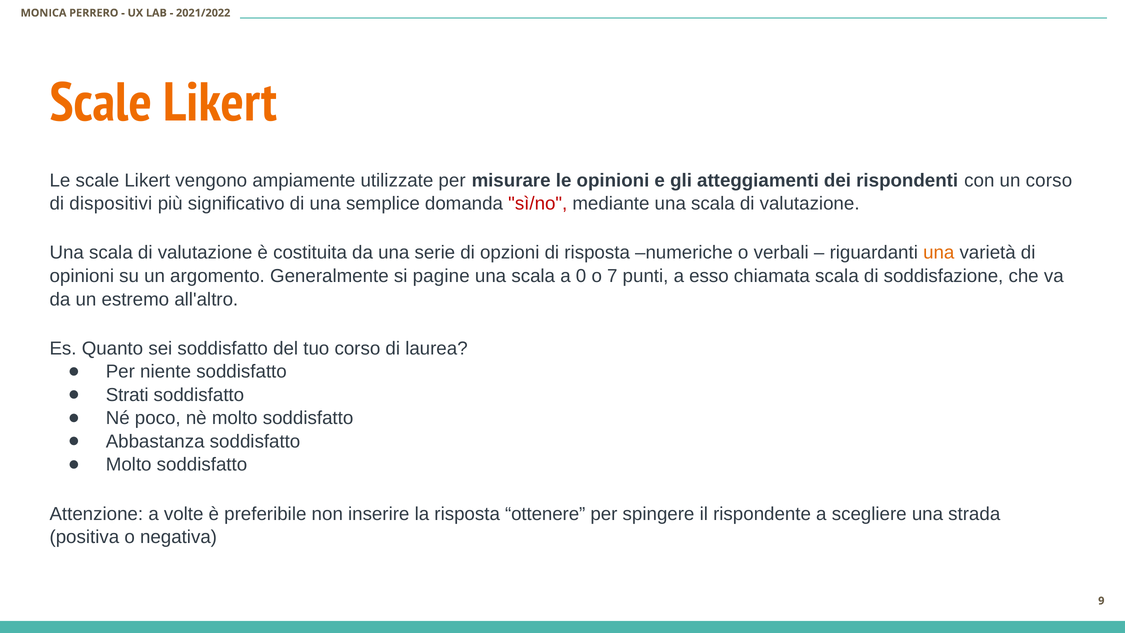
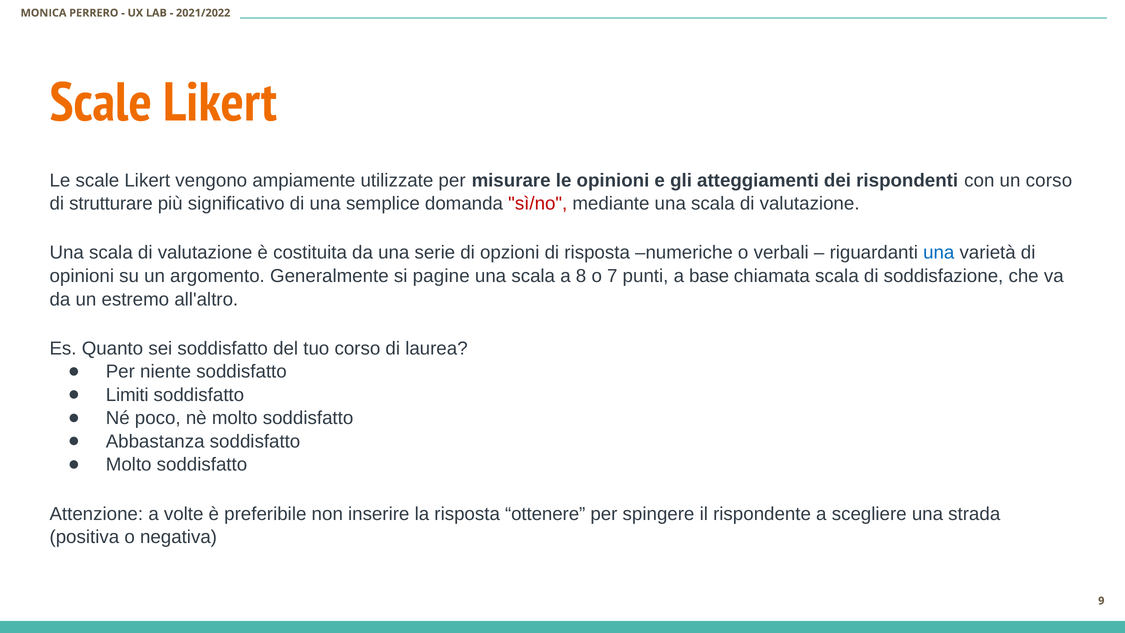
dispositivi: dispositivi -> strutturare
una at (939, 253) colour: orange -> blue
0: 0 -> 8
esso: esso -> base
Strati: Strati -> Limiti
